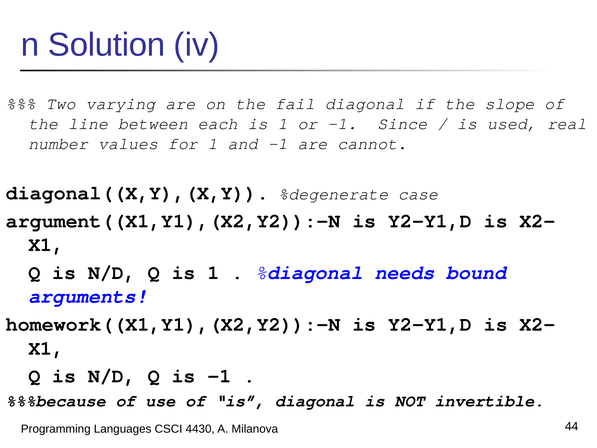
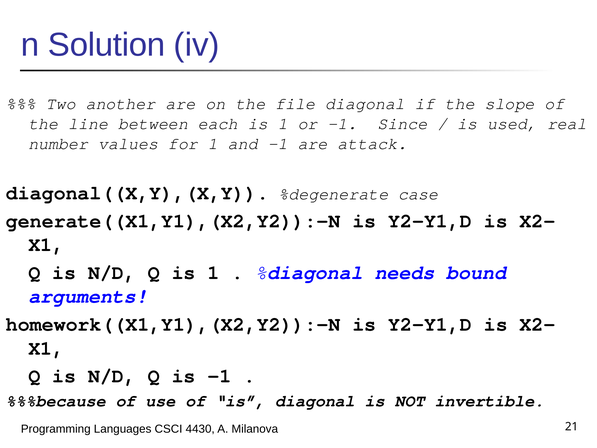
varying: varying -> another
fail: fail -> file
cannot: cannot -> attack
argument((X1,Y1),(X2,Y2)):-N: argument((X1,Y1),(X2,Y2)):-N -> generate((X1,Y1),(X2,Y2)):-N
44: 44 -> 21
